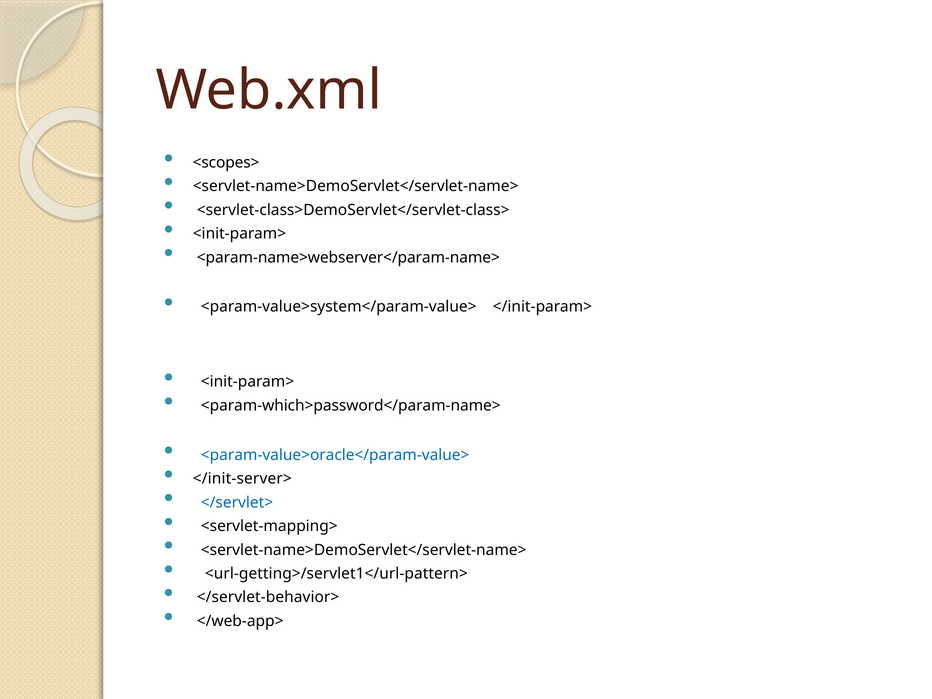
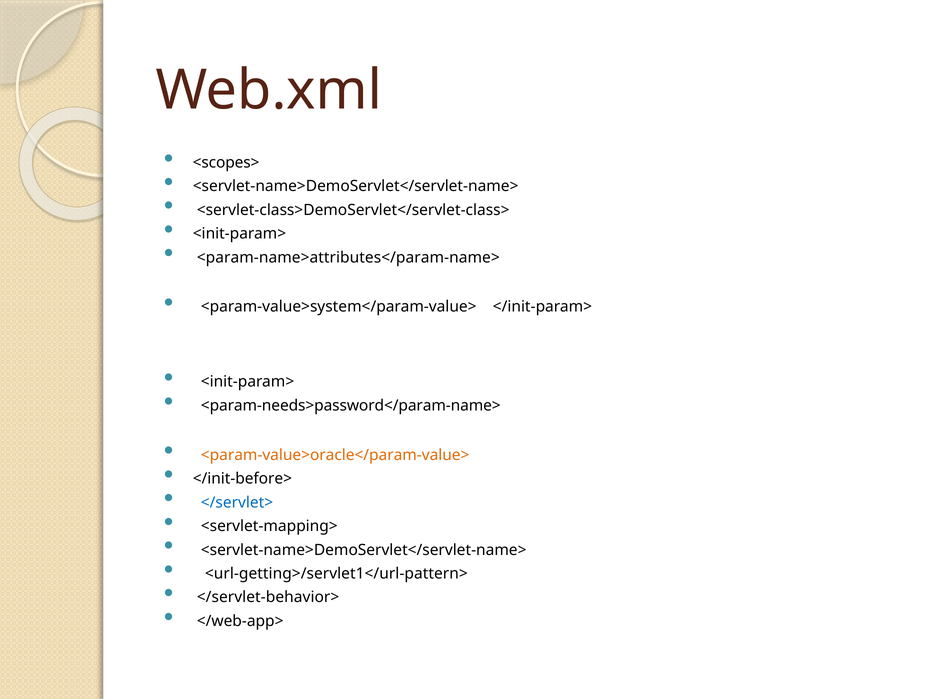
<param-name>webserver</param-name>: <param-name>webserver</param-name> -> <param-name>attributes</param-name>
<param-which>password</param-name>: <param-which>password</param-name> -> <param-needs>password</param-name>
<param-value>oracle</param-value> colour: blue -> orange
</init-server>: </init-server> -> </init-before>
